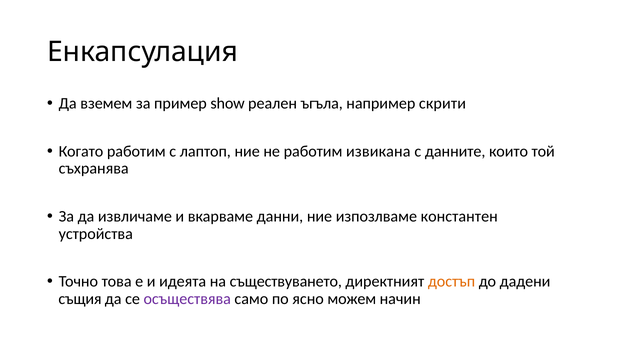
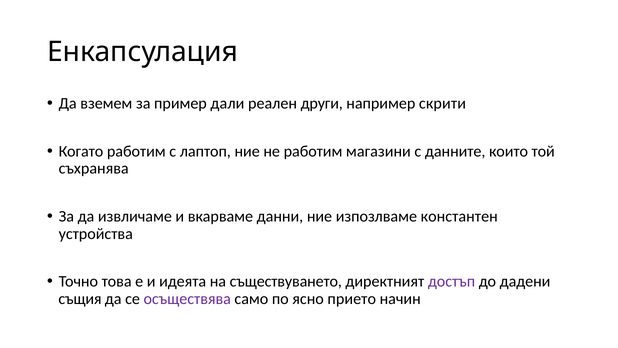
show: show -> дали
ъгъла: ъгъла -> други
извикана: извикана -> магазини
достъп colour: orange -> purple
можем: можем -> прието
